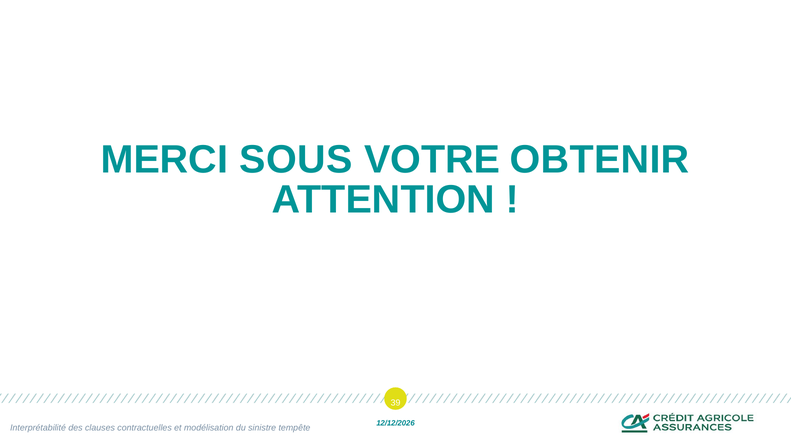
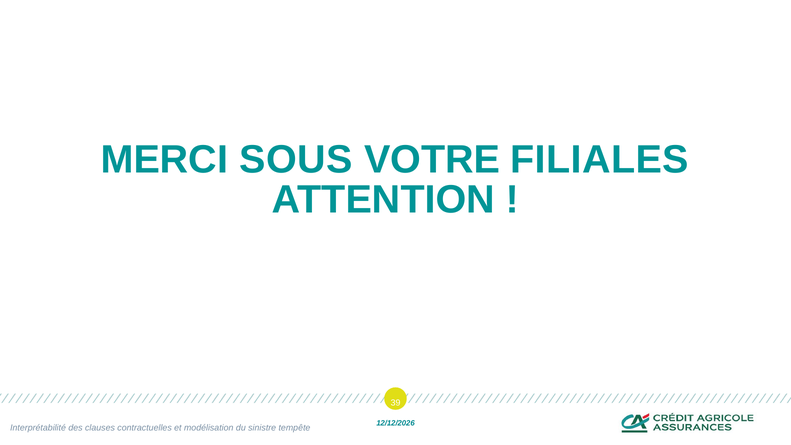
OBTENIR: OBTENIR -> FILIALES
